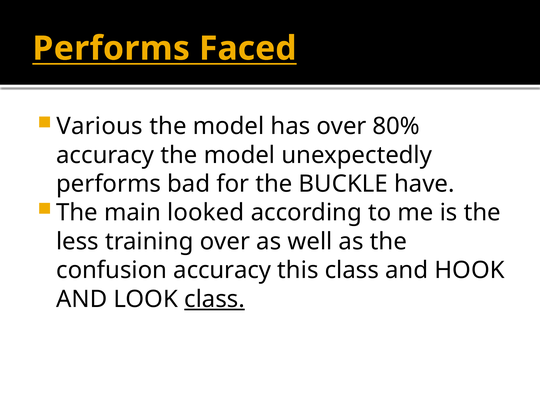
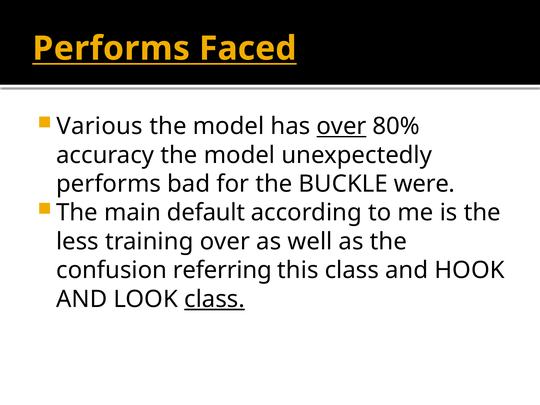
over at (341, 126) underline: none -> present
have: have -> were
looked: looked -> default
confusion accuracy: accuracy -> referring
